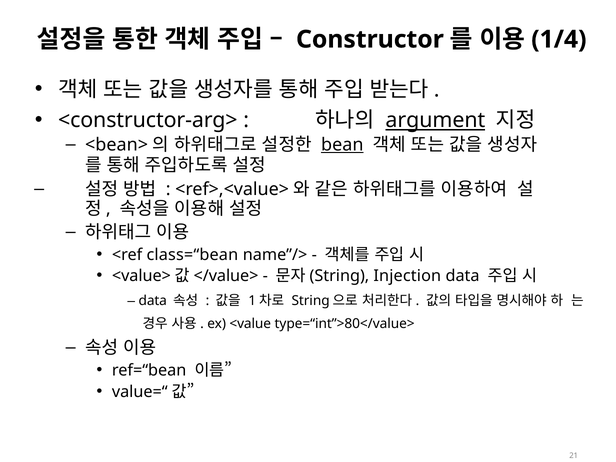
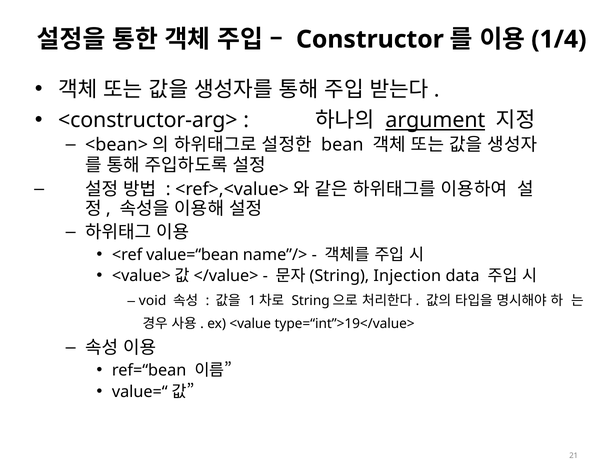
bean underline: present -> none
class=“bean: class=“bean -> value=“bean
data at (153, 301): data -> void
type=“int”>80</value>: type=“int”>80</value> -> type=“int”>19</value>
